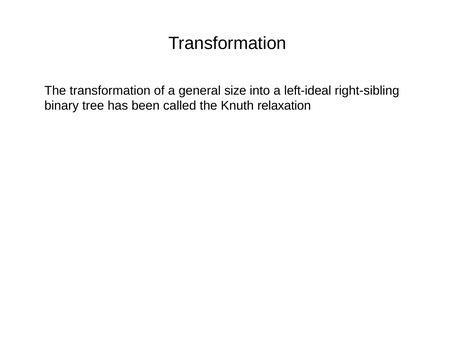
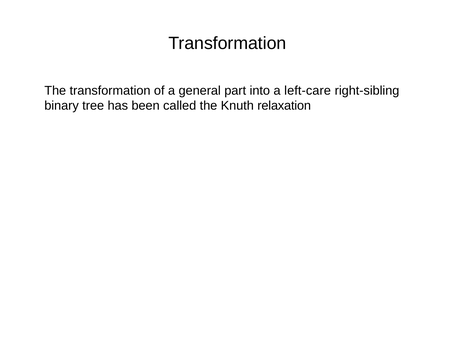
size: size -> part
left-ideal: left-ideal -> left-care
